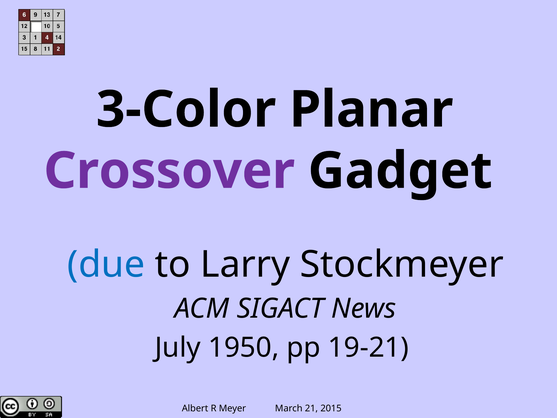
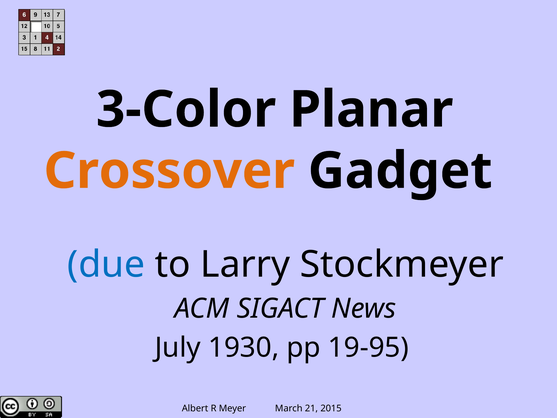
Crossover colour: purple -> orange
1950: 1950 -> 1930
19-21: 19-21 -> 19-95
